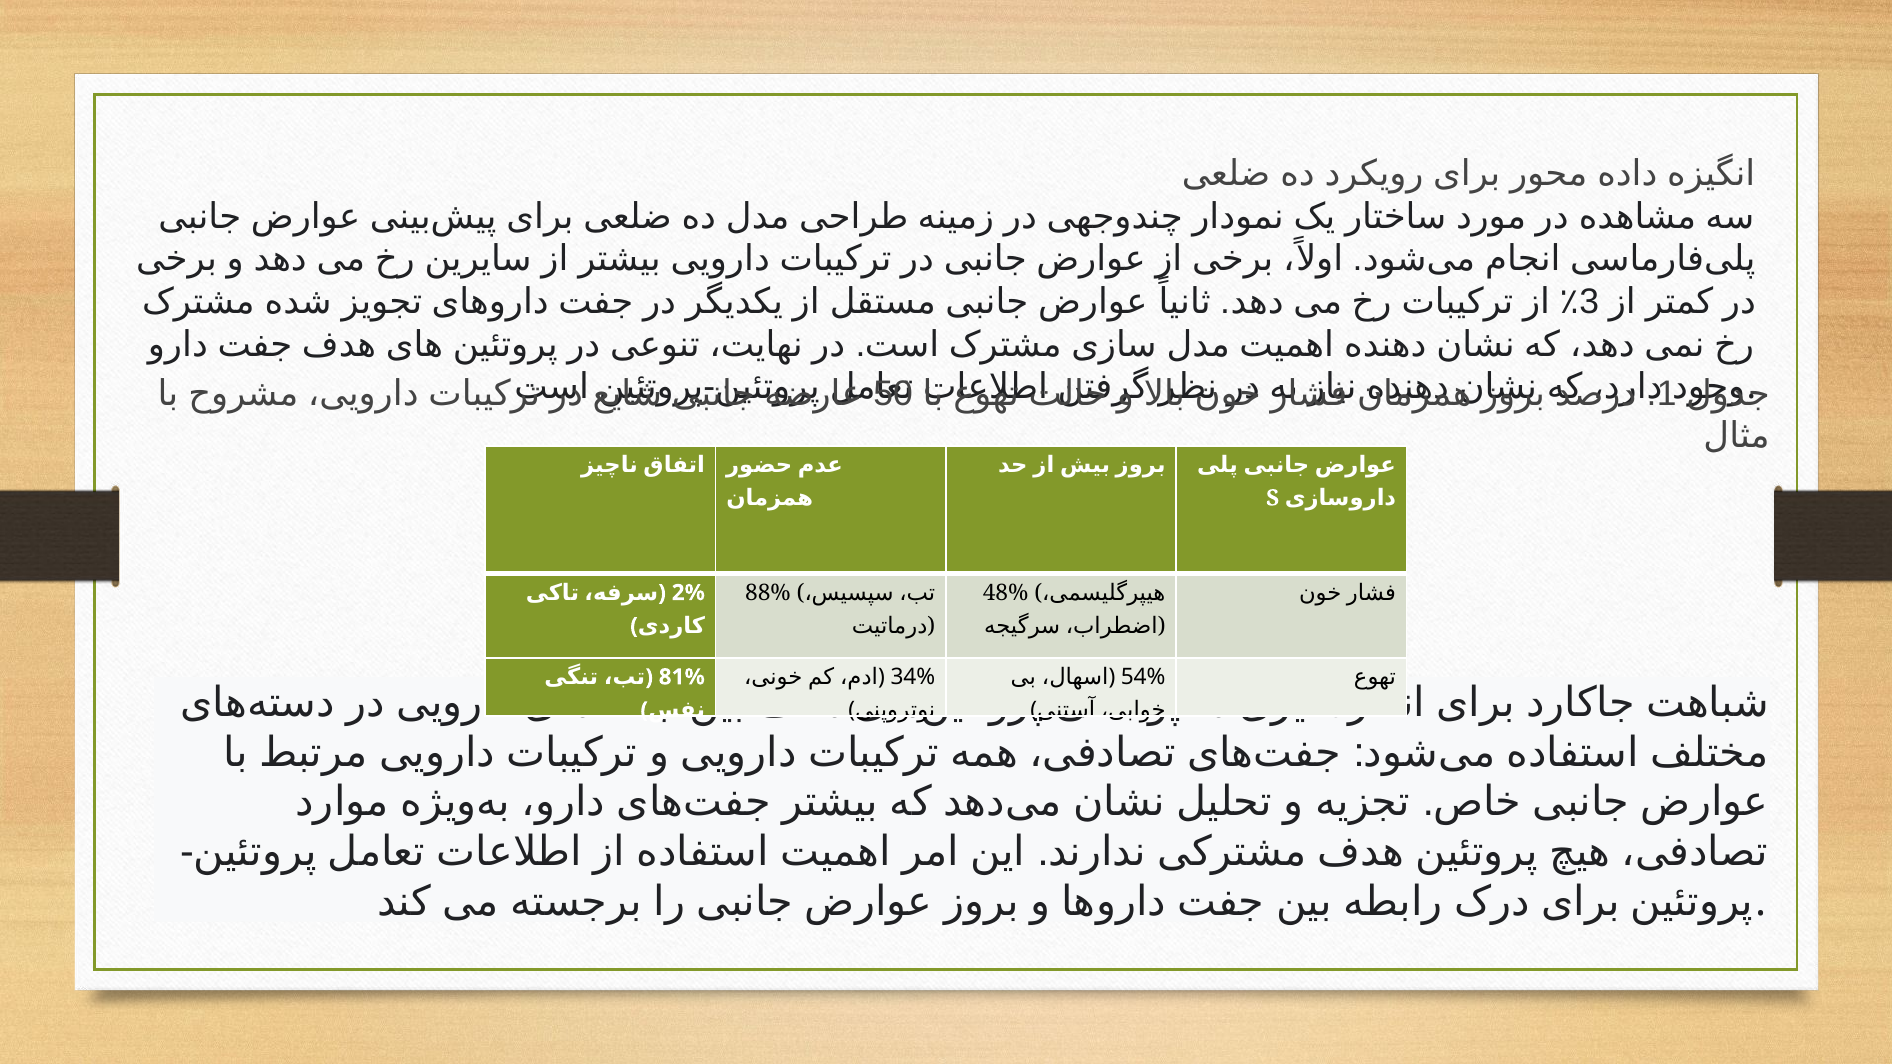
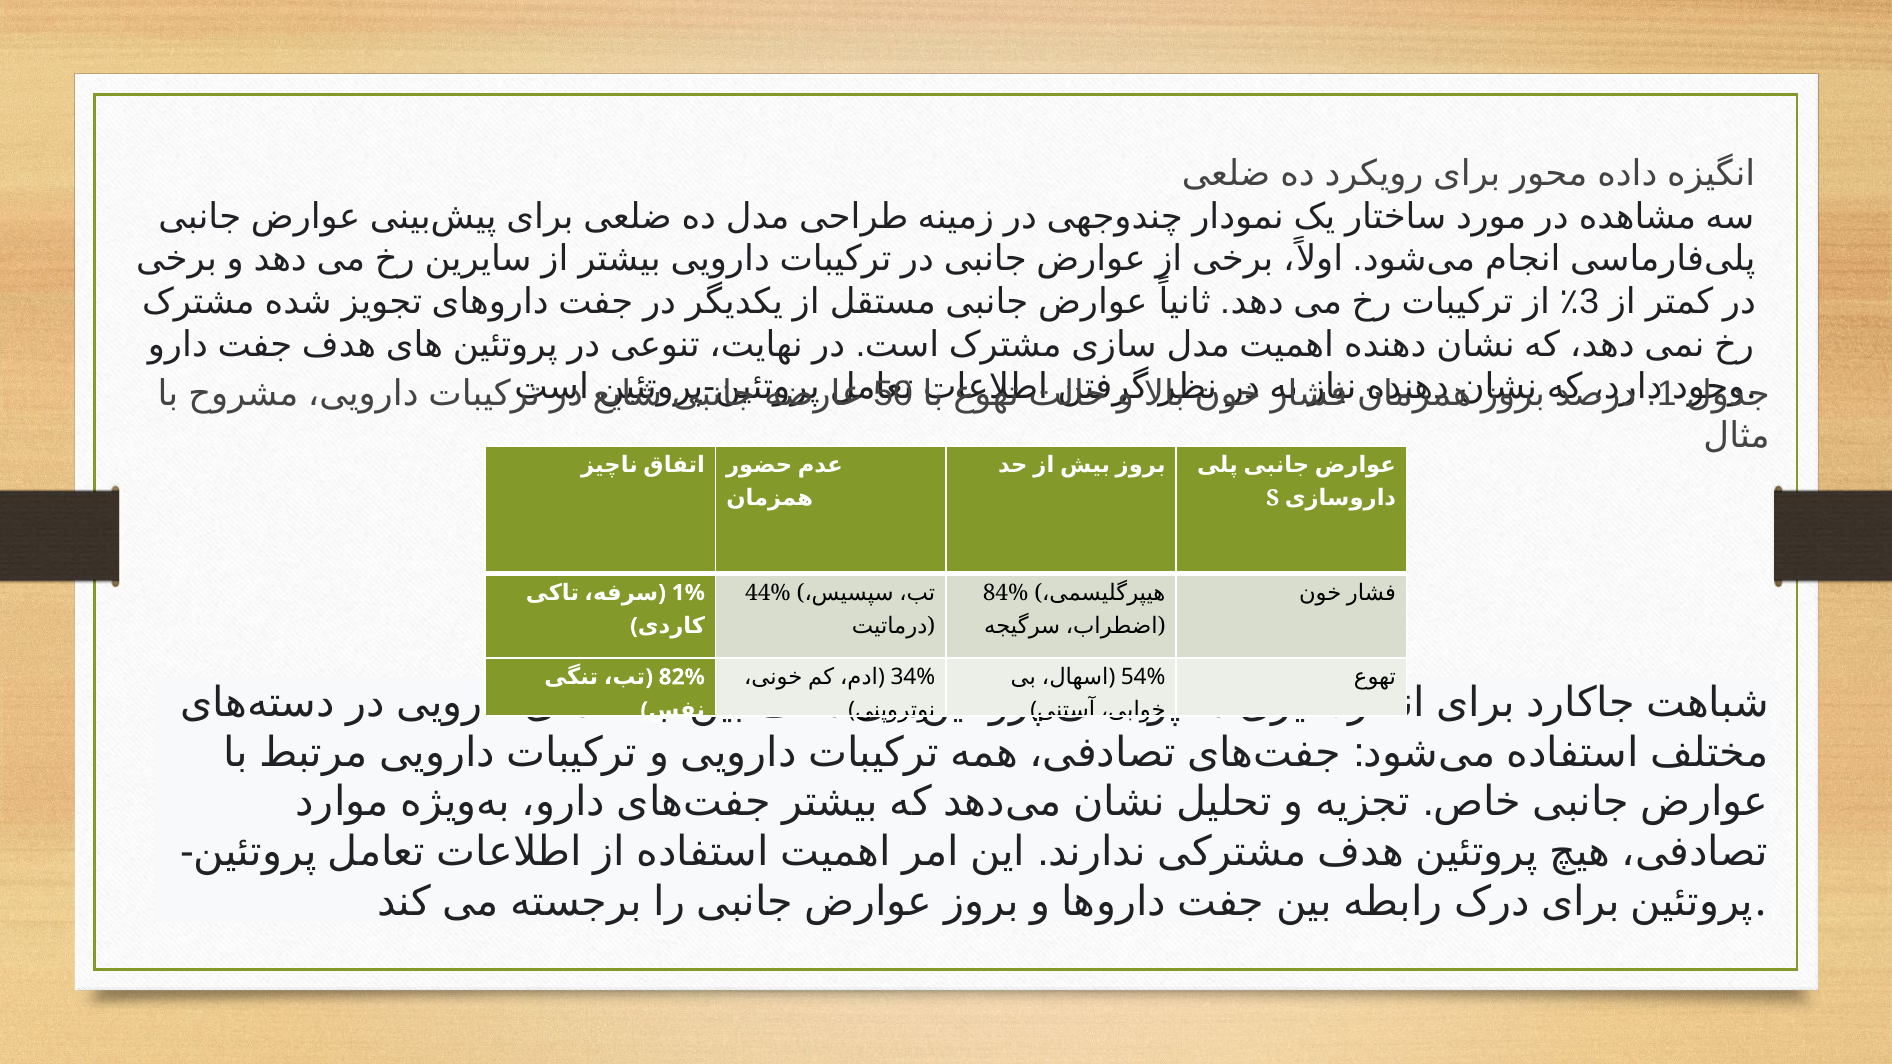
88%: 88% -> 44%
48%: 48% -> 84%
2%: 2% -> 1%
81%: 81% -> 82%
